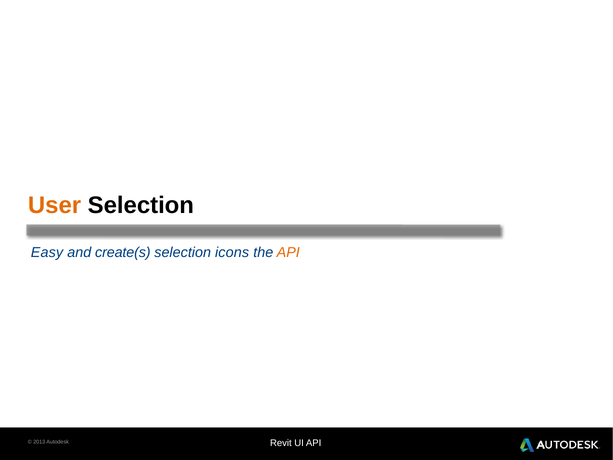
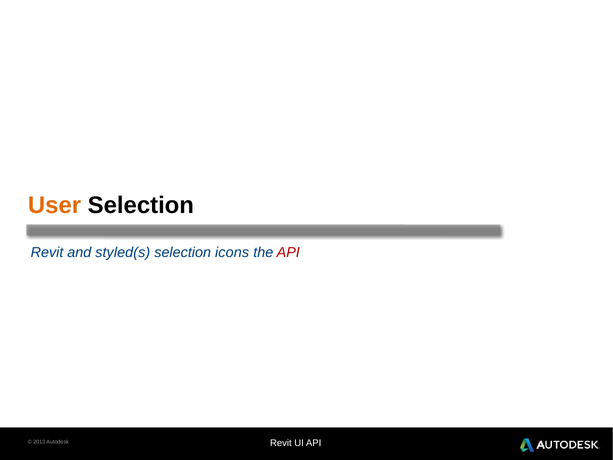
Easy at (47, 252): Easy -> Revit
create(s: create(s -> styled(s
API at (288, 252) colour: orange -> red
